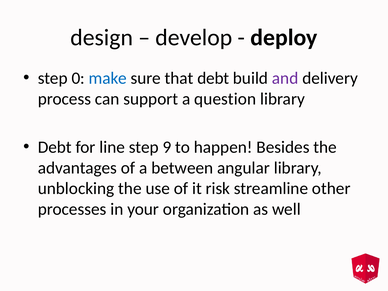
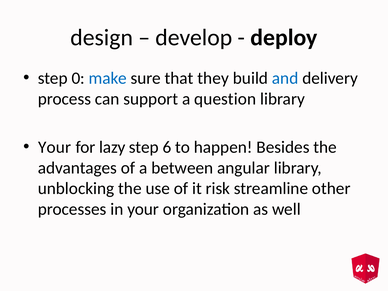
that debt: debt -> they
and colour: purple -> blue
Debt at (55, 147): Debt -> Your
line: line -> lazy
9: 9 -> 6
